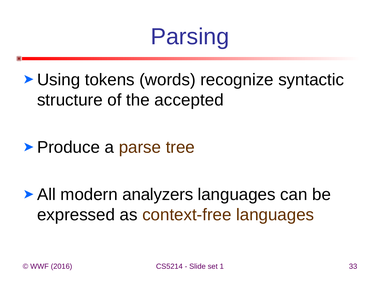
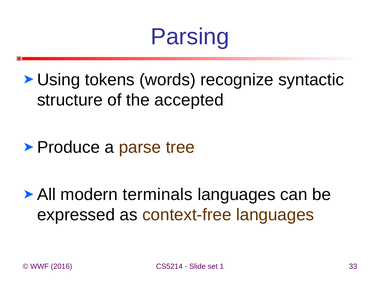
analyzers: analyzers -> terminals
